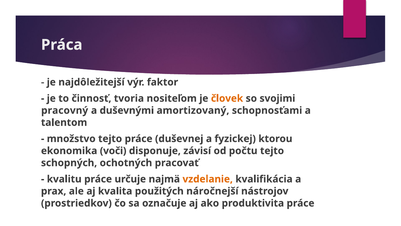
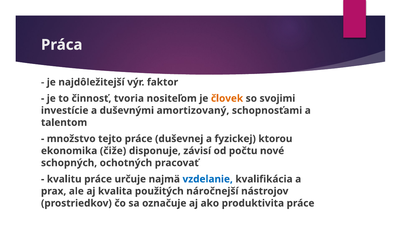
pracovný: pracovný -> investície
voči: voči -> čiže
počtu tejto: tejto -> nové
vzdelanie colour: orange -> blue
